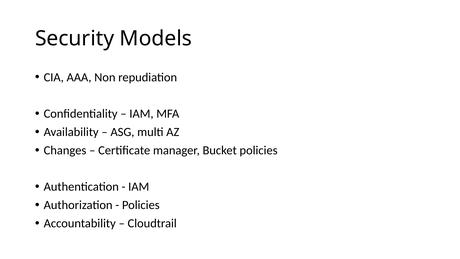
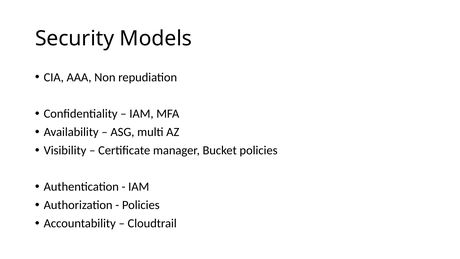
Changes: Changes -> Visibility
